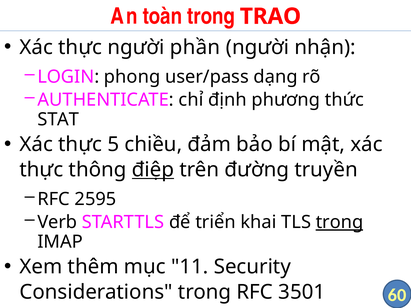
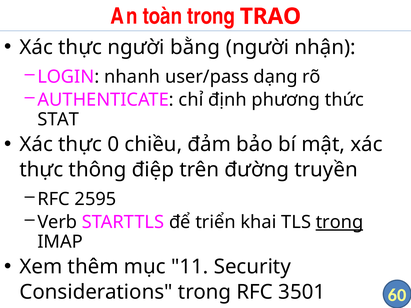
phần: phần -> bằng
phong: phong -> nhanh
5: 5 -> 0
điệp underline: present -> none
